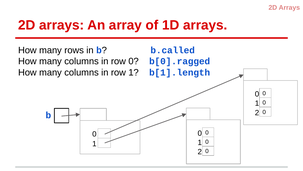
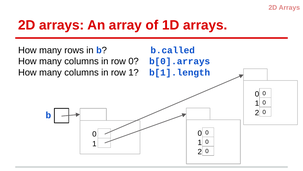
b[0].ragged: b[0].ragged -> b[0].arrays
